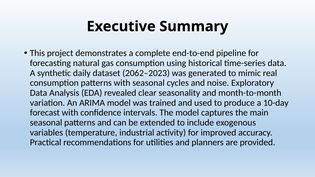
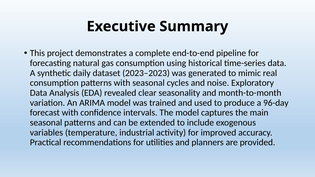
2062–2023: 2062–2023 -> 2023–2023
10-day: 10-day -> 96-day
